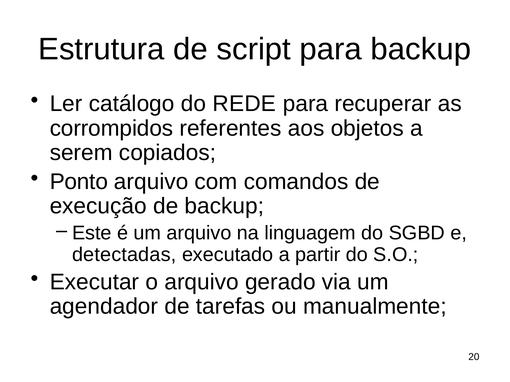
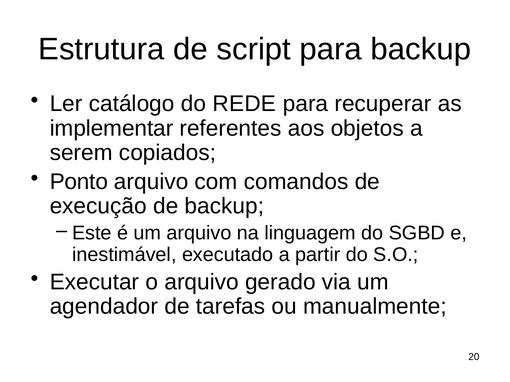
corrompidos: corrompidos -> implementar
detectadas: detectadas -> inestimável
